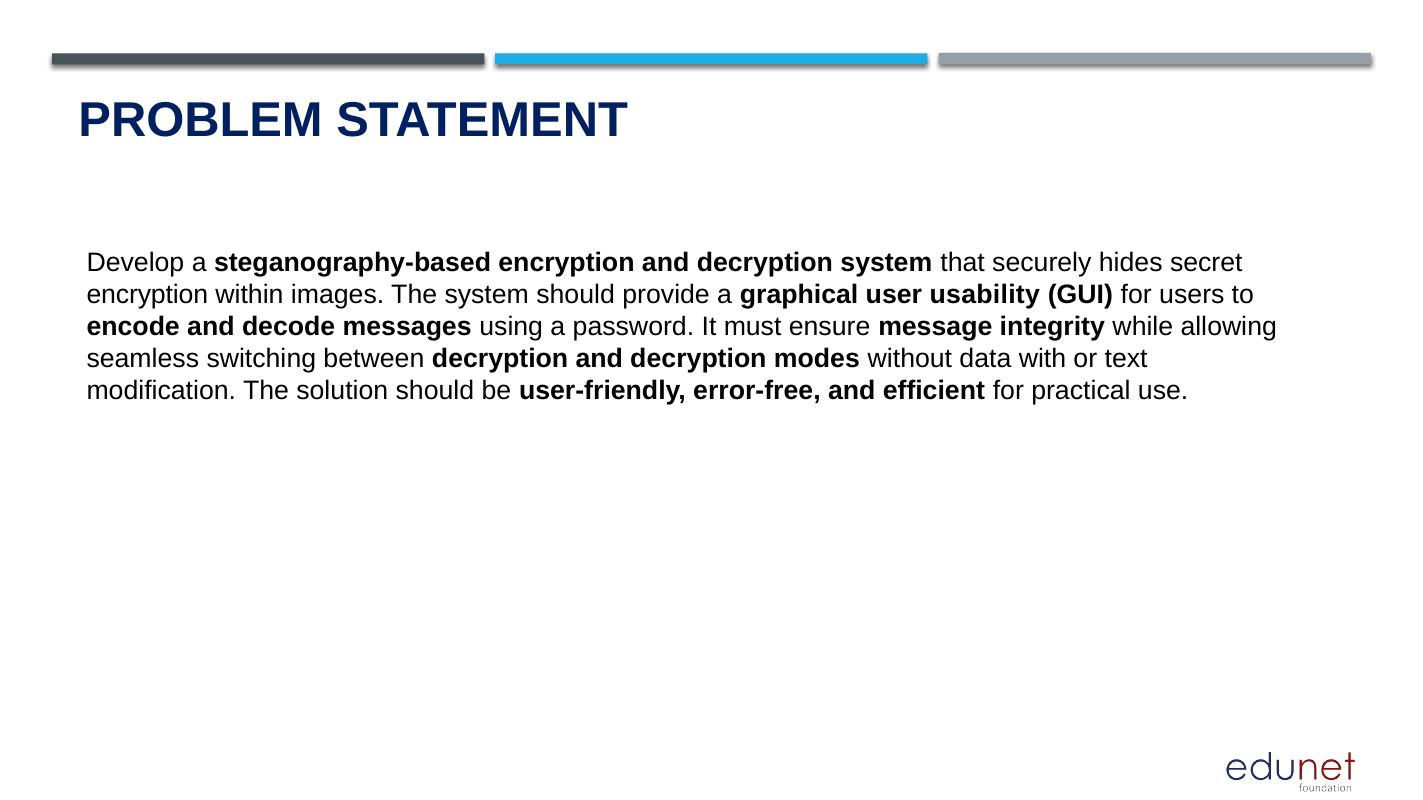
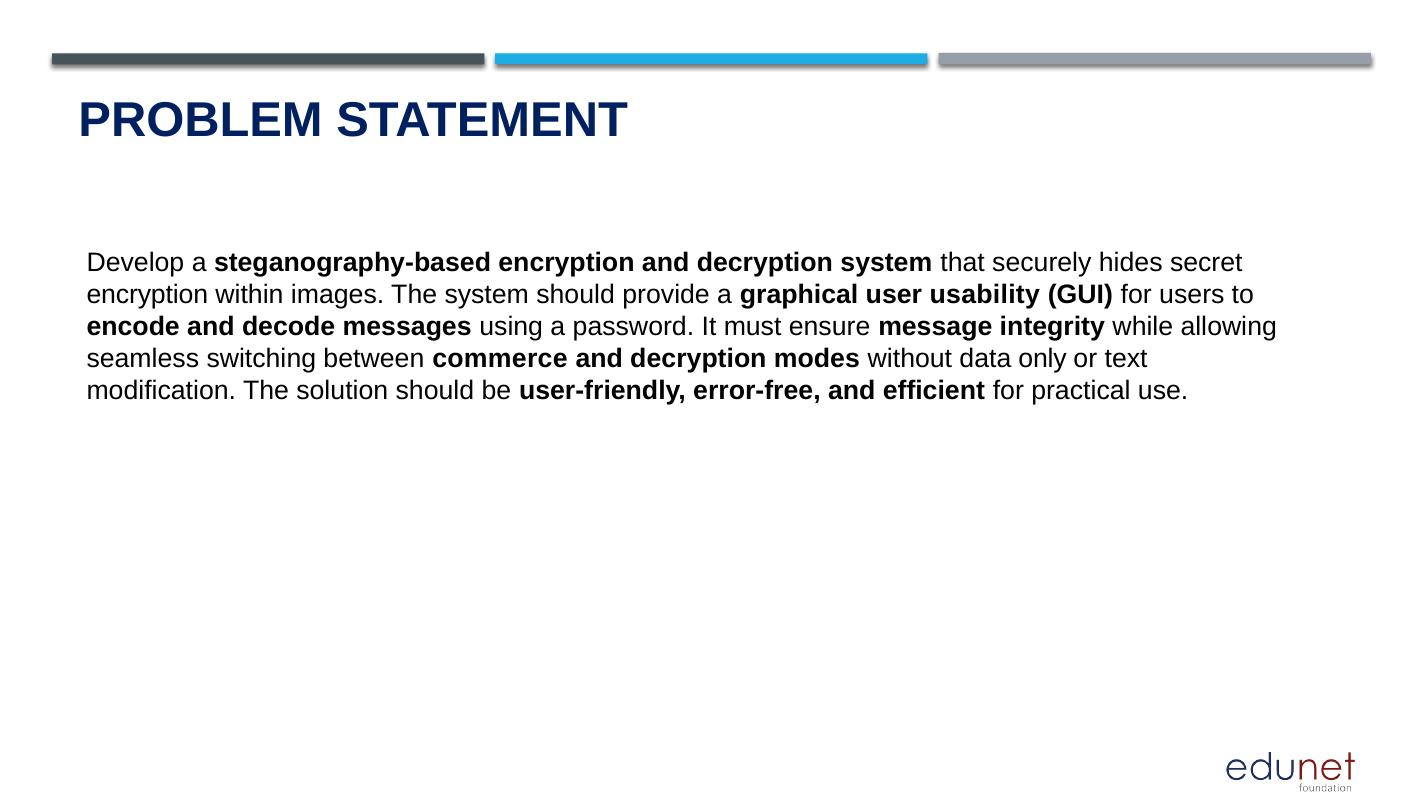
between decryption: decryption -> commerce
with: with -> only
